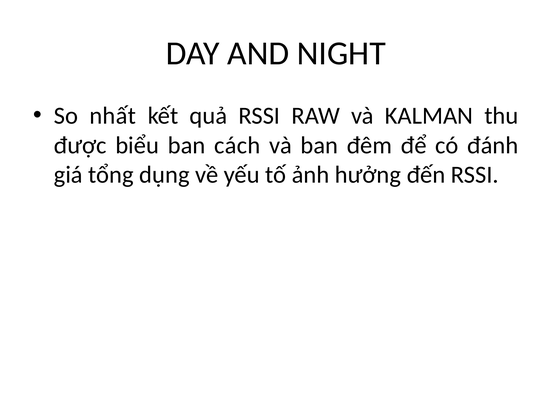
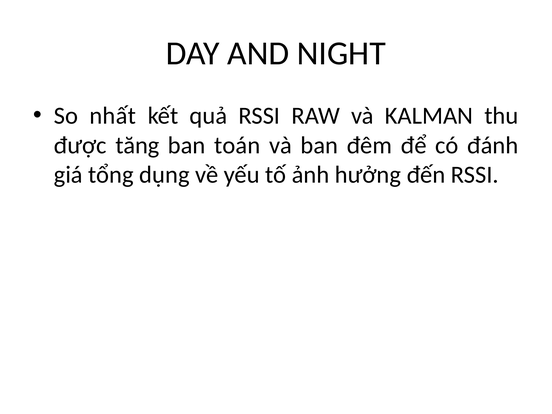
biểu: biểu -> tăng
cách: cách -> toán
